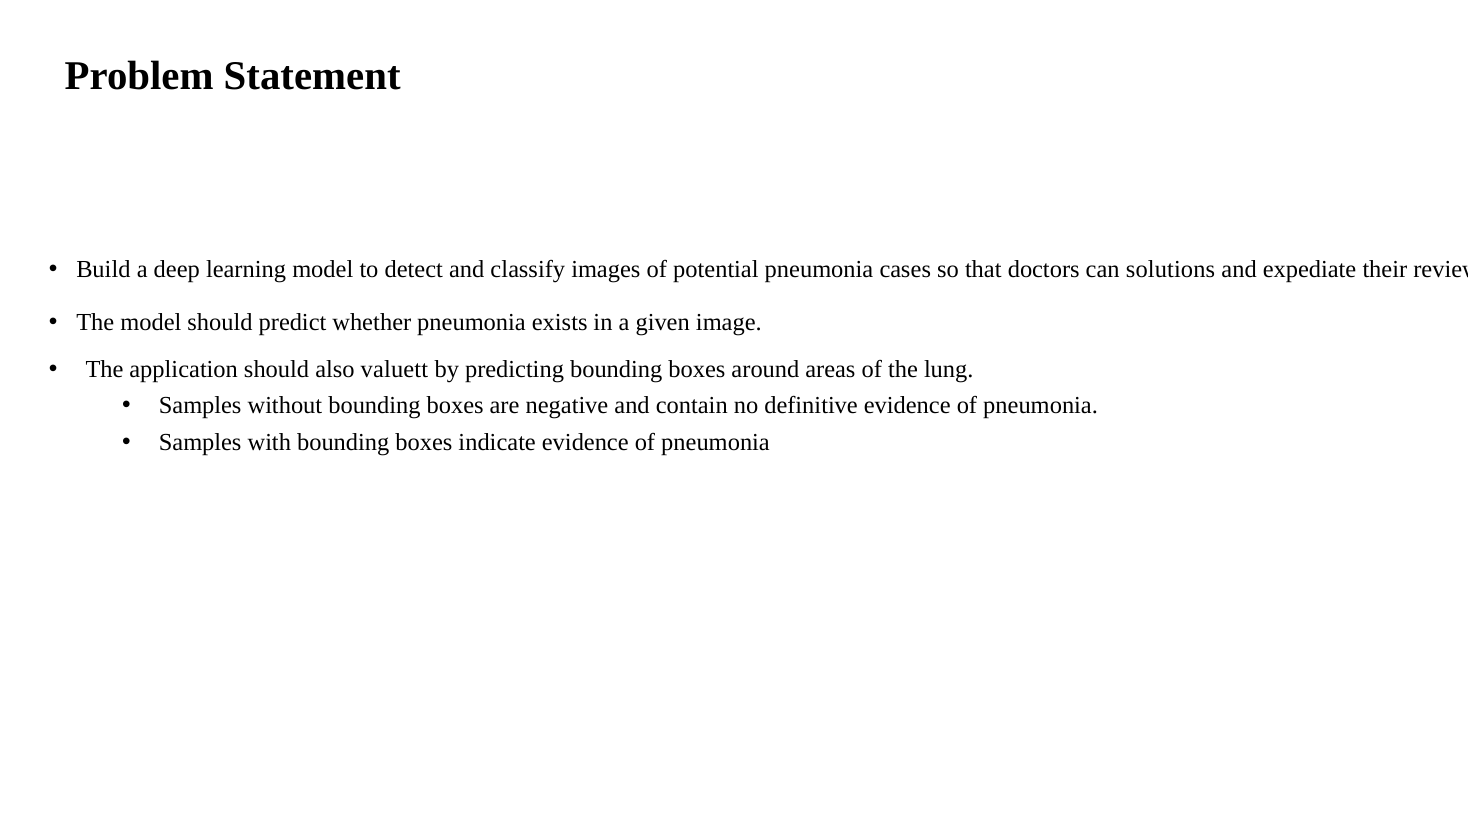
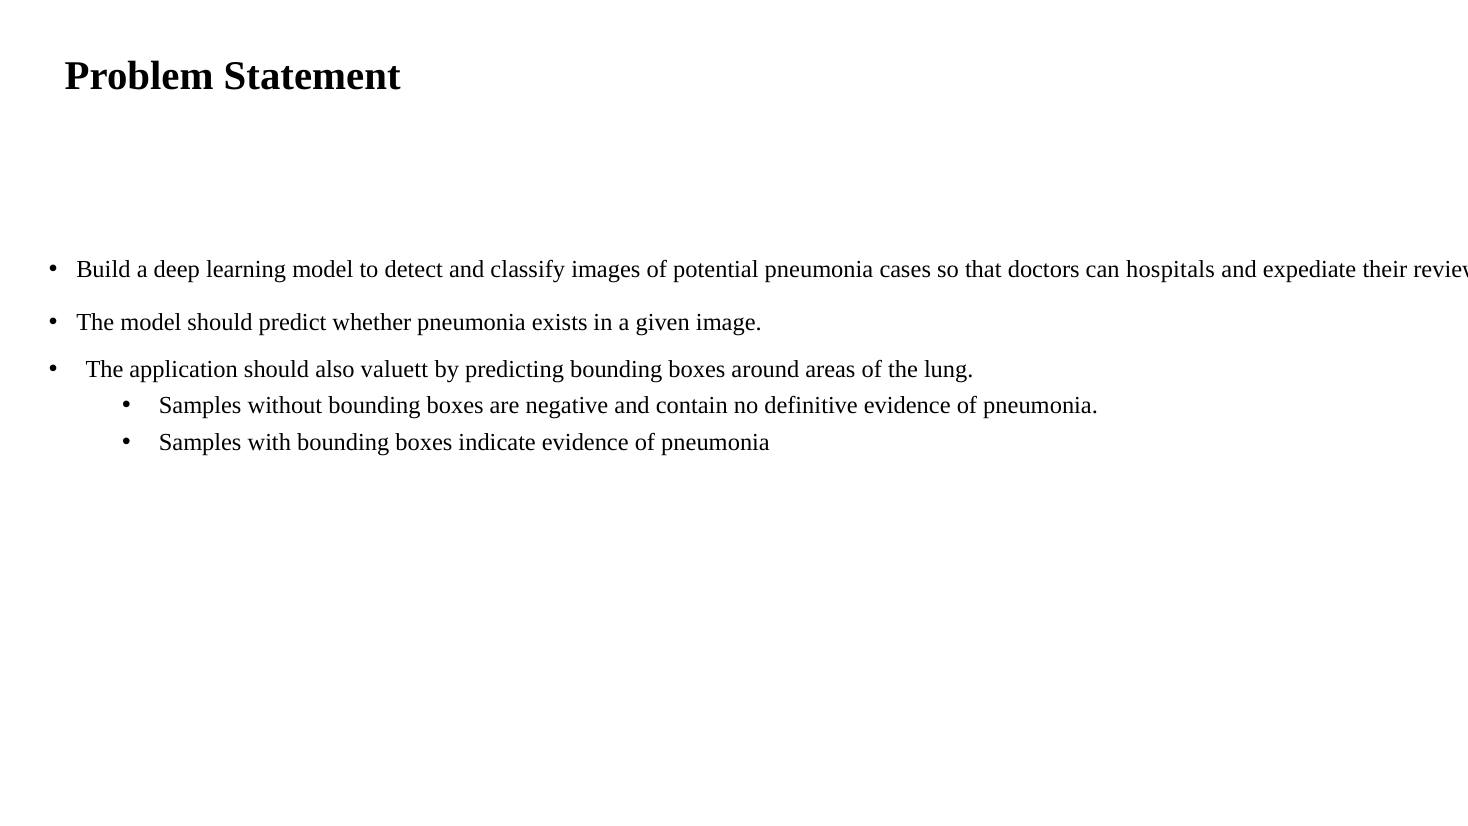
solutions: solutions -> hospitals
